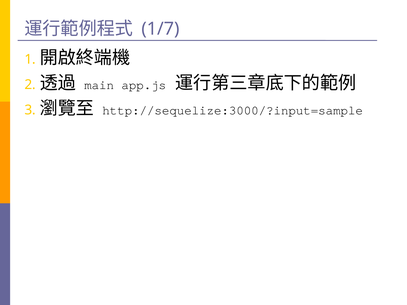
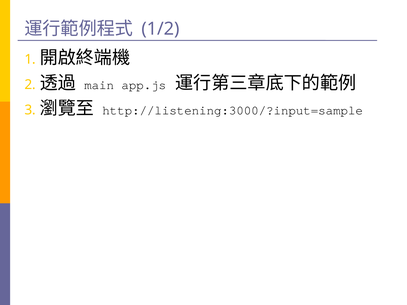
1/7: 1/7 -> 1/2
http://sequelize:3000/?input=sample: http://sequelize:3000/?input=sample -> http://listening:3000/?input=sample
